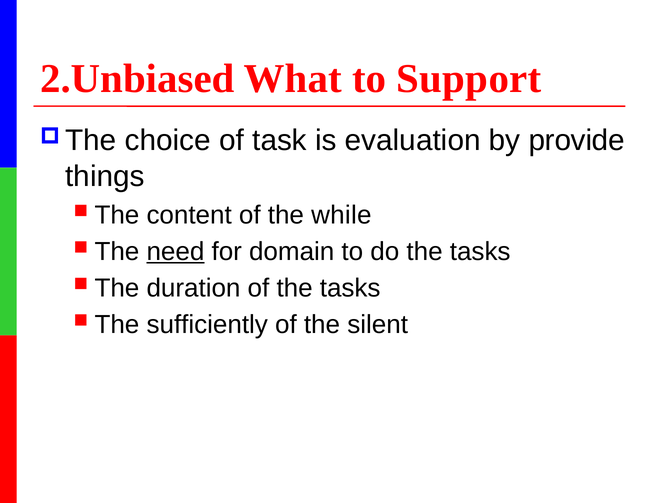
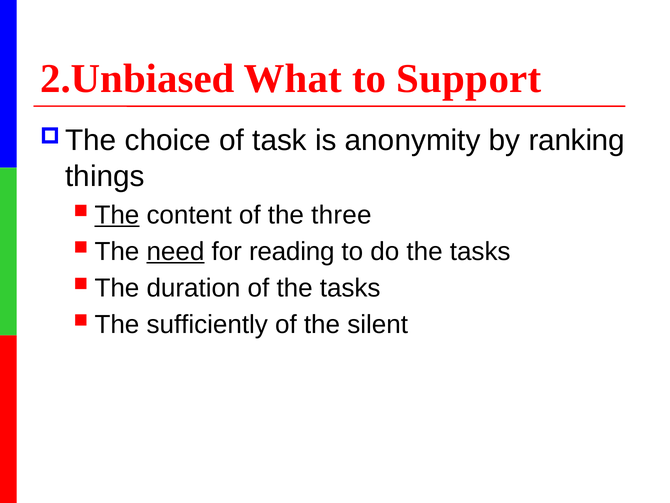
evaluation: evaluation -> anonymity
provide: provide -> ranking
The at (117, 215) underline: none -> present
while: while -> three
domain: domain -> reading
